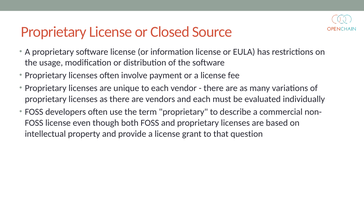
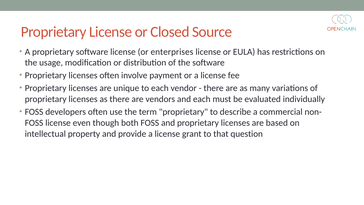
information: information -> enterprises
